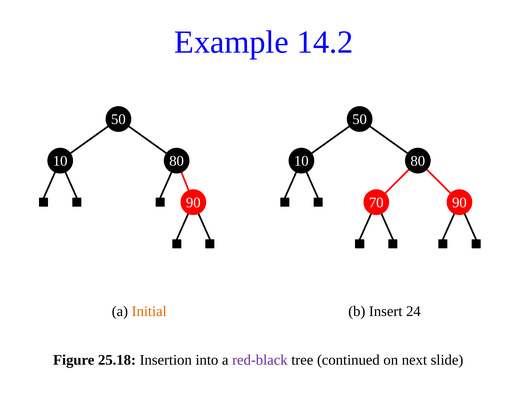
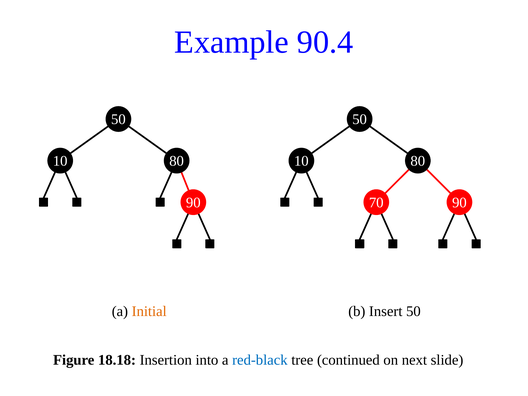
14.2: 14.2 -> 90.4
Insert 24: 24 -> 50
25.18: 25.18 -> 18.18
red-black colour: purple -> blue
